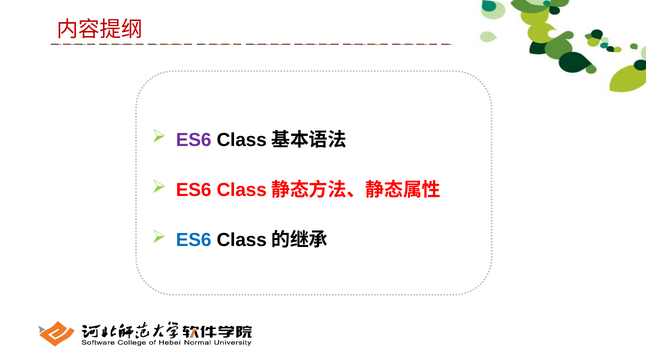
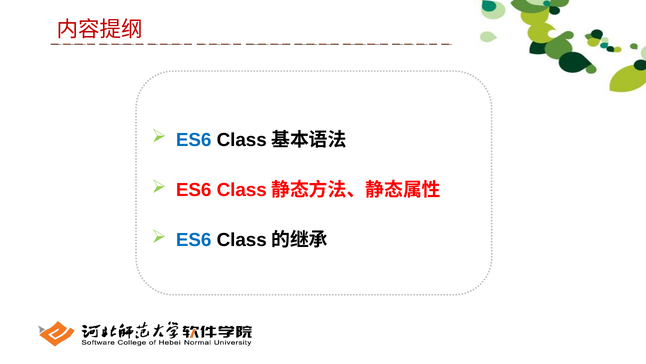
ES6 at (194, 140) colour: purple -> blue
